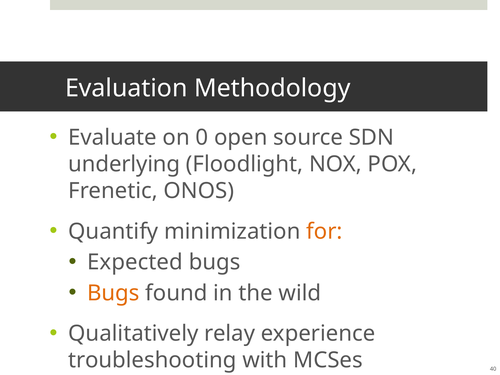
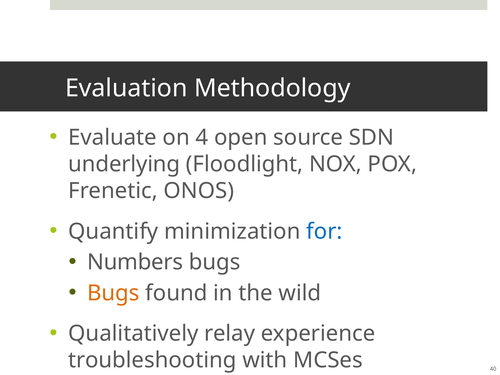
0: 0 -> 4
for colour: orange -> blue
Expected: Expected -> Numbers
